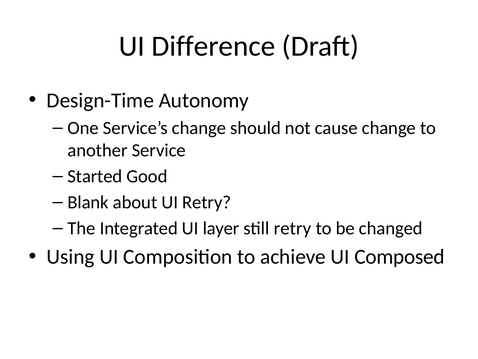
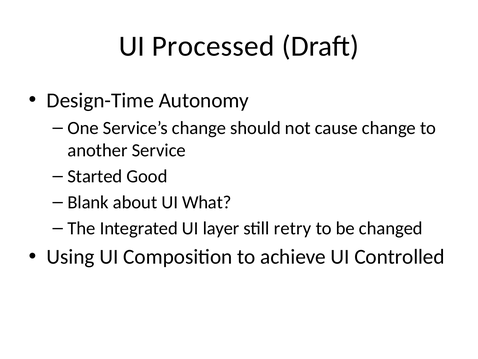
Difference: Difference -> Processed
UI Retry: Retry -> What
Composed: Composed -> Controlled
